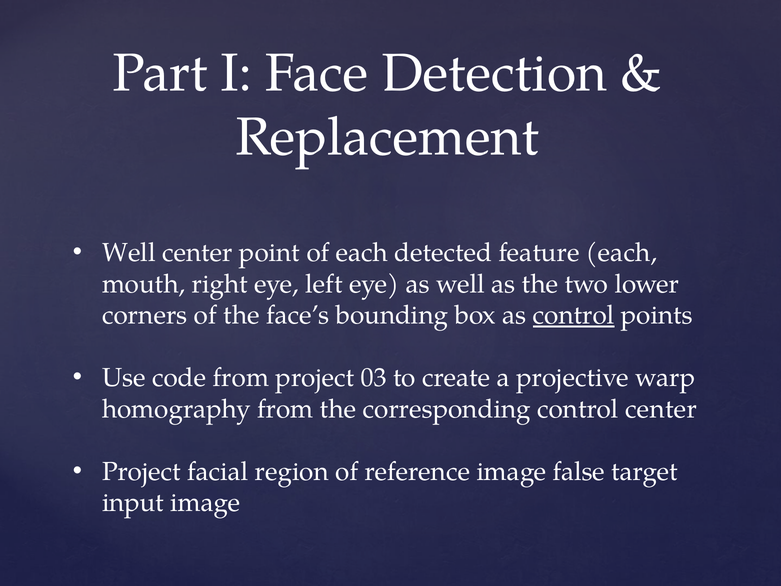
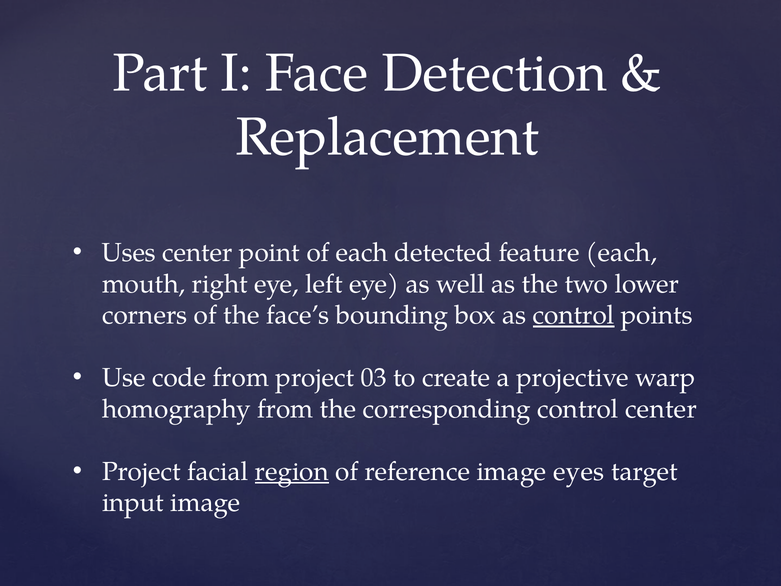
Well at (129, 253): Well -> Uses
region underline: none -> present
false: false -> eyes
